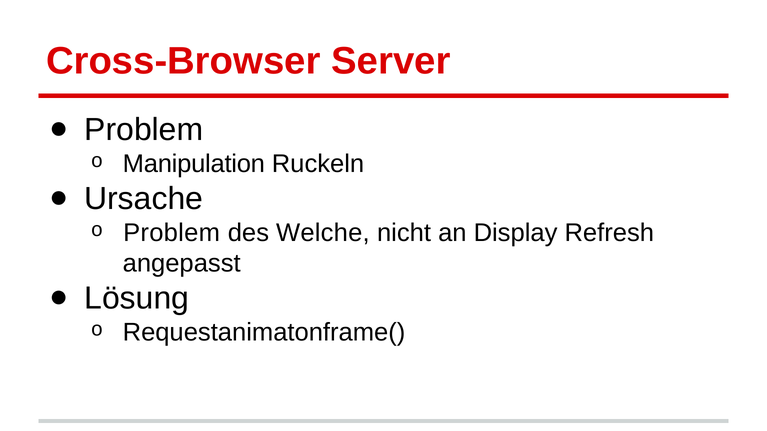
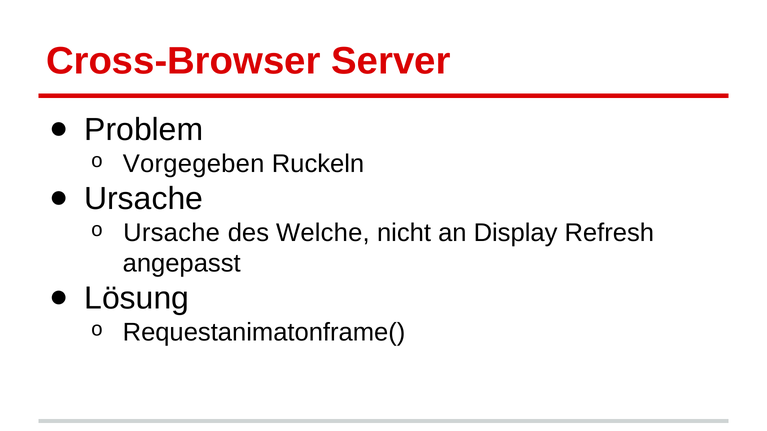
Manipulation: Manipulation -> Vorgegeben
Problem at (172, 233): Problem -> Ursache
